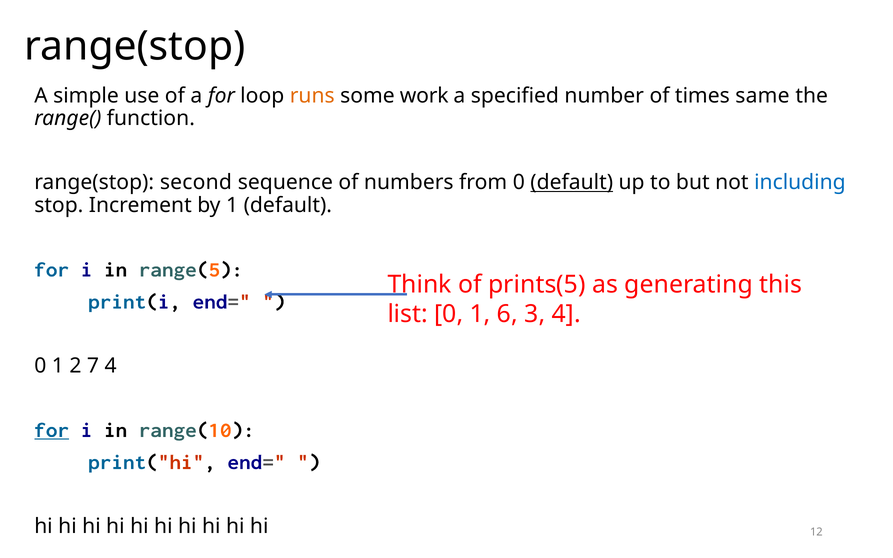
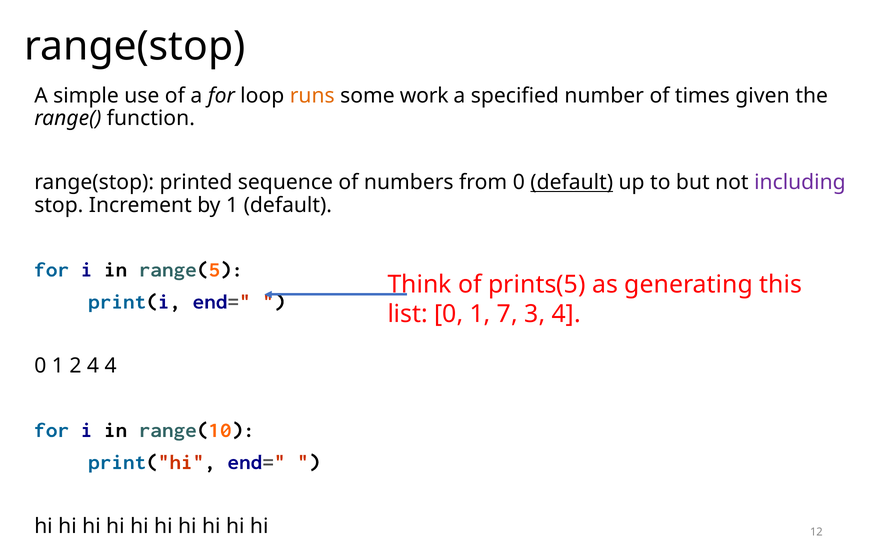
same: same -> given
second: second -> printed
including colour: blue -> purple
6: 6 -> 7
2 7: 7 -> 4
for at (52, 430) underline: present -> none
